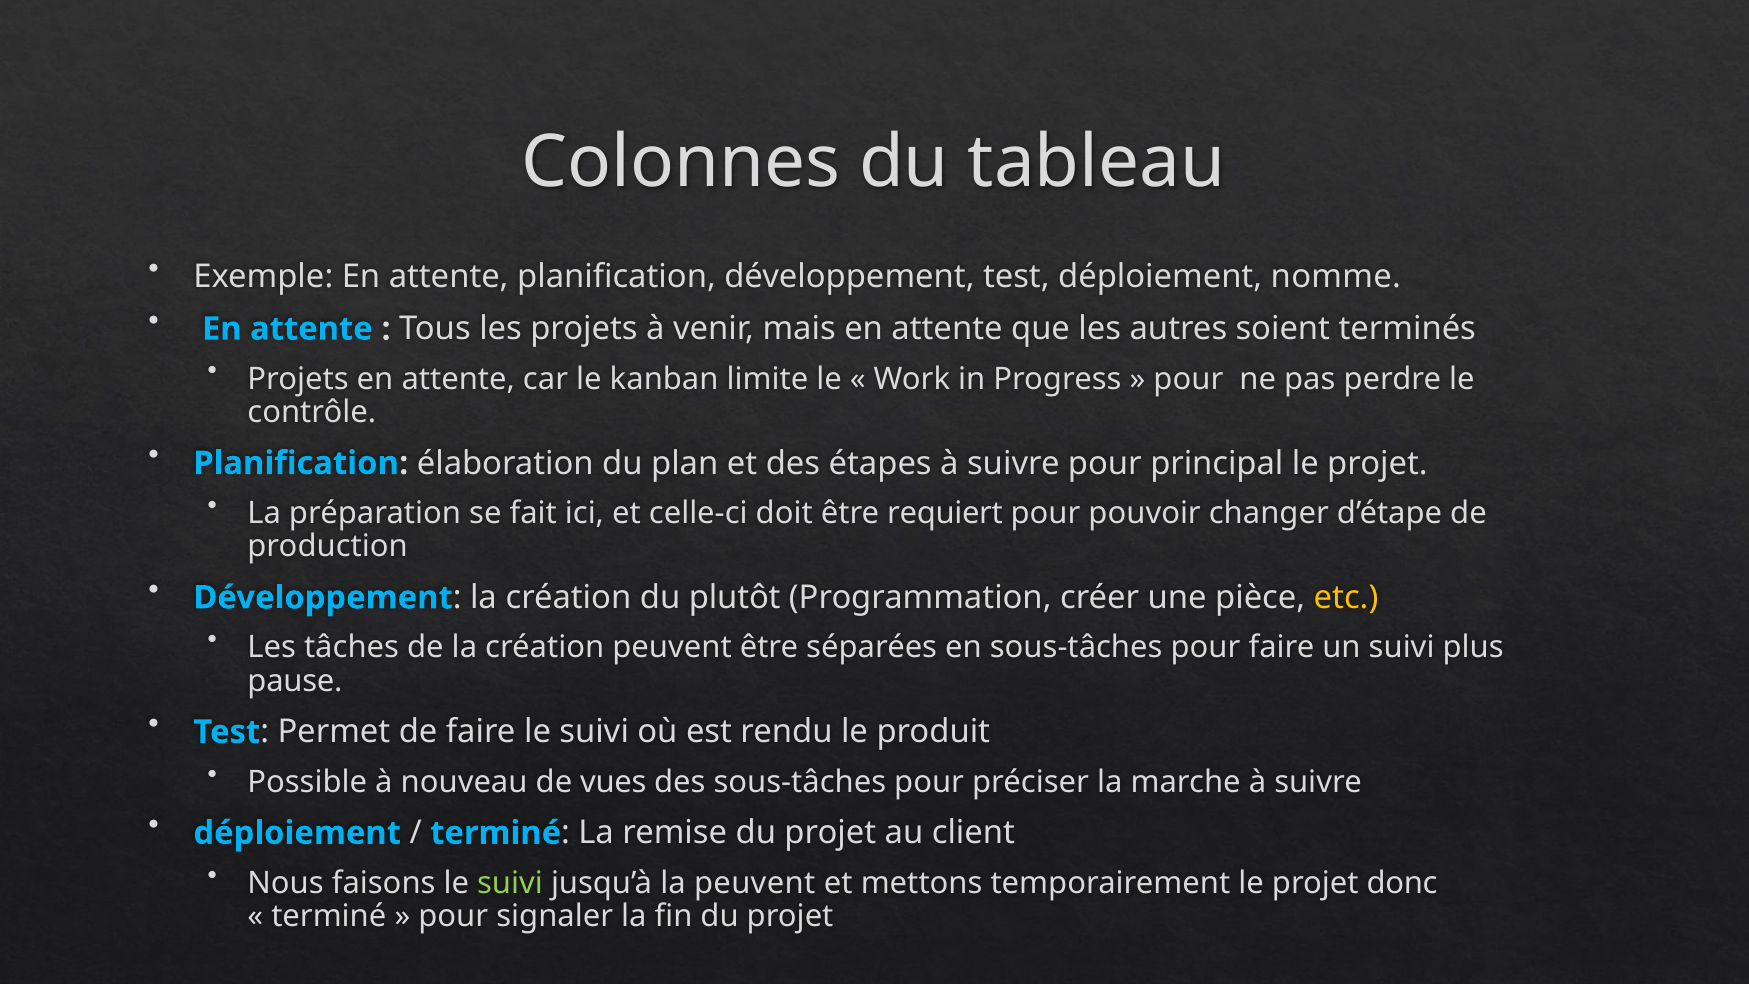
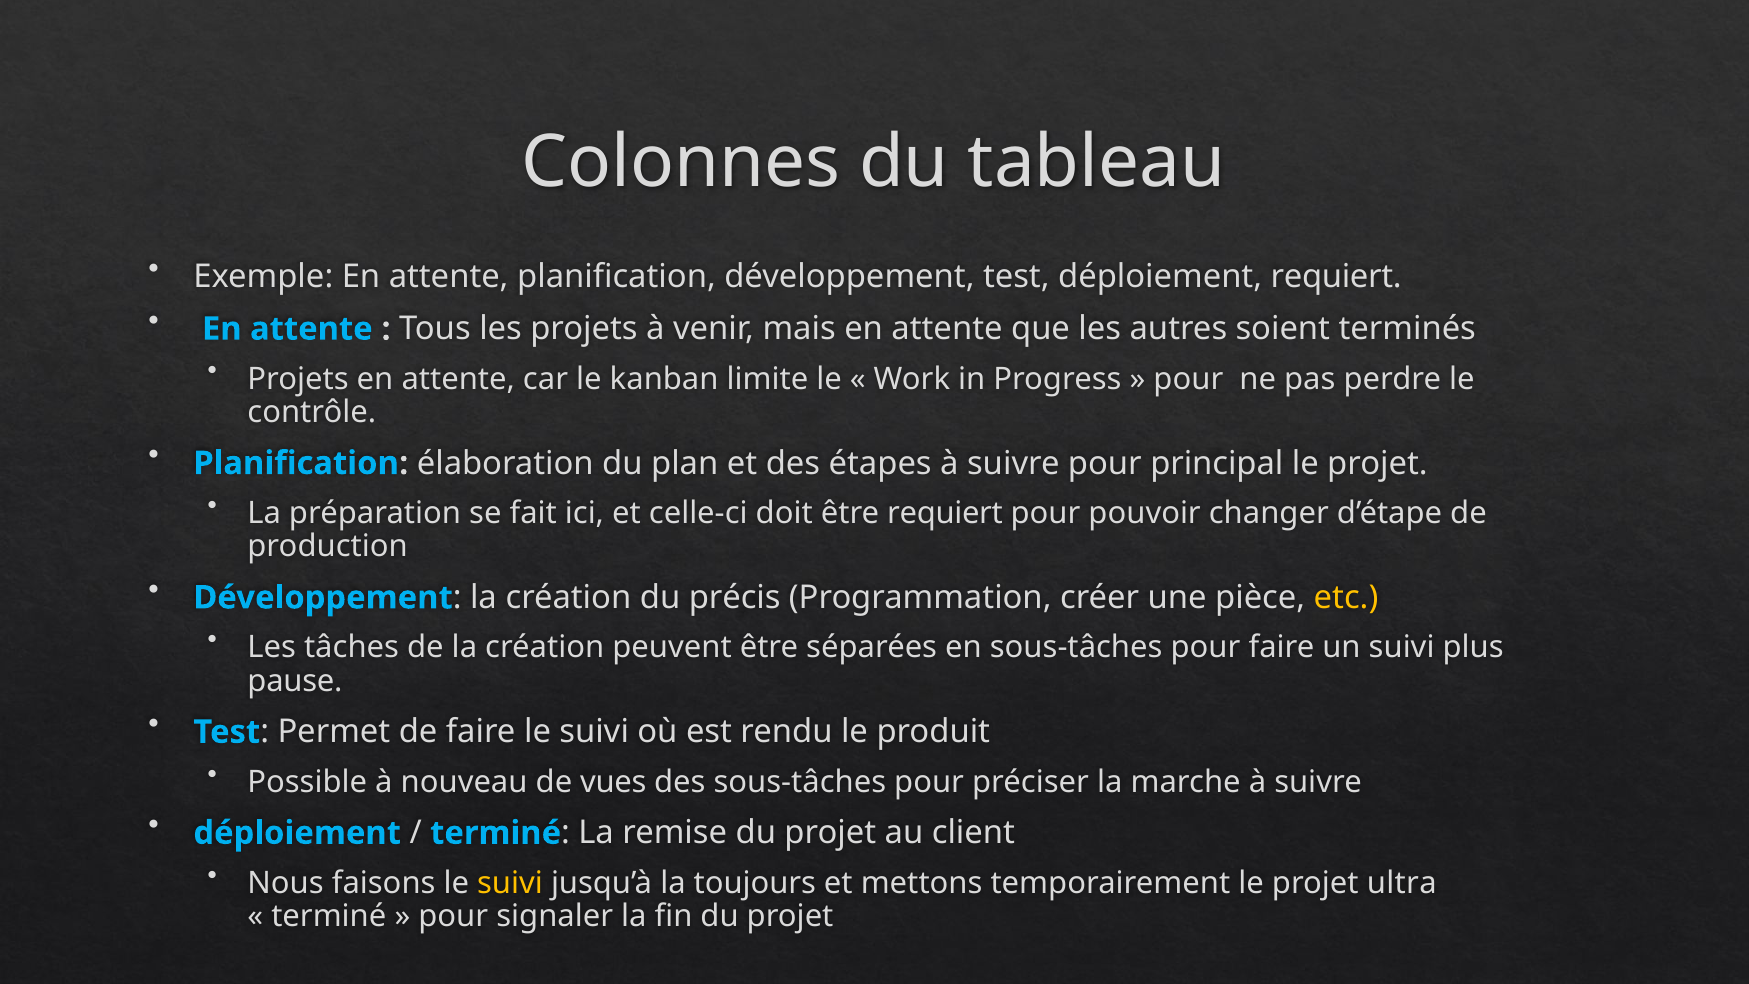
déploiement nomme: nomme -> requiert
plutôt: plutôt -> précis
suivi at (510, 883) colour: light green -> yellow
la peuvent: peuvent -> toujours
donc: donc -> ultra
